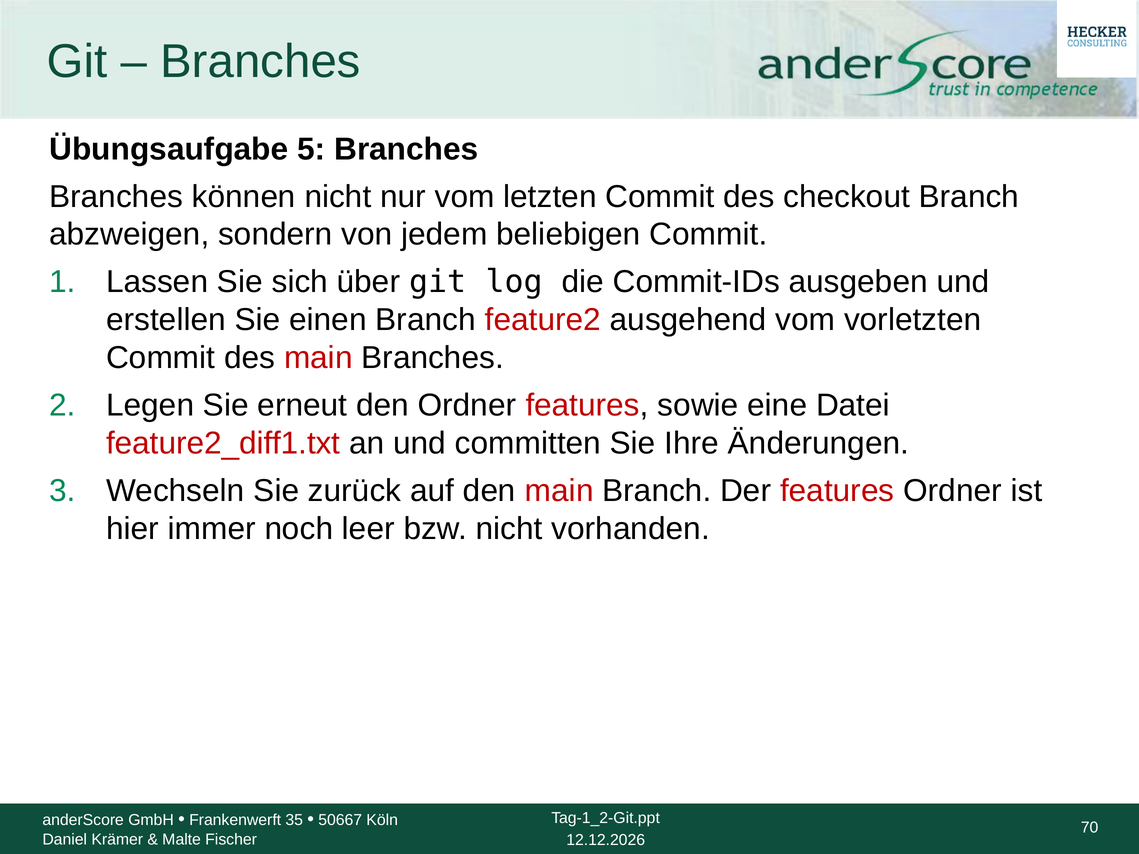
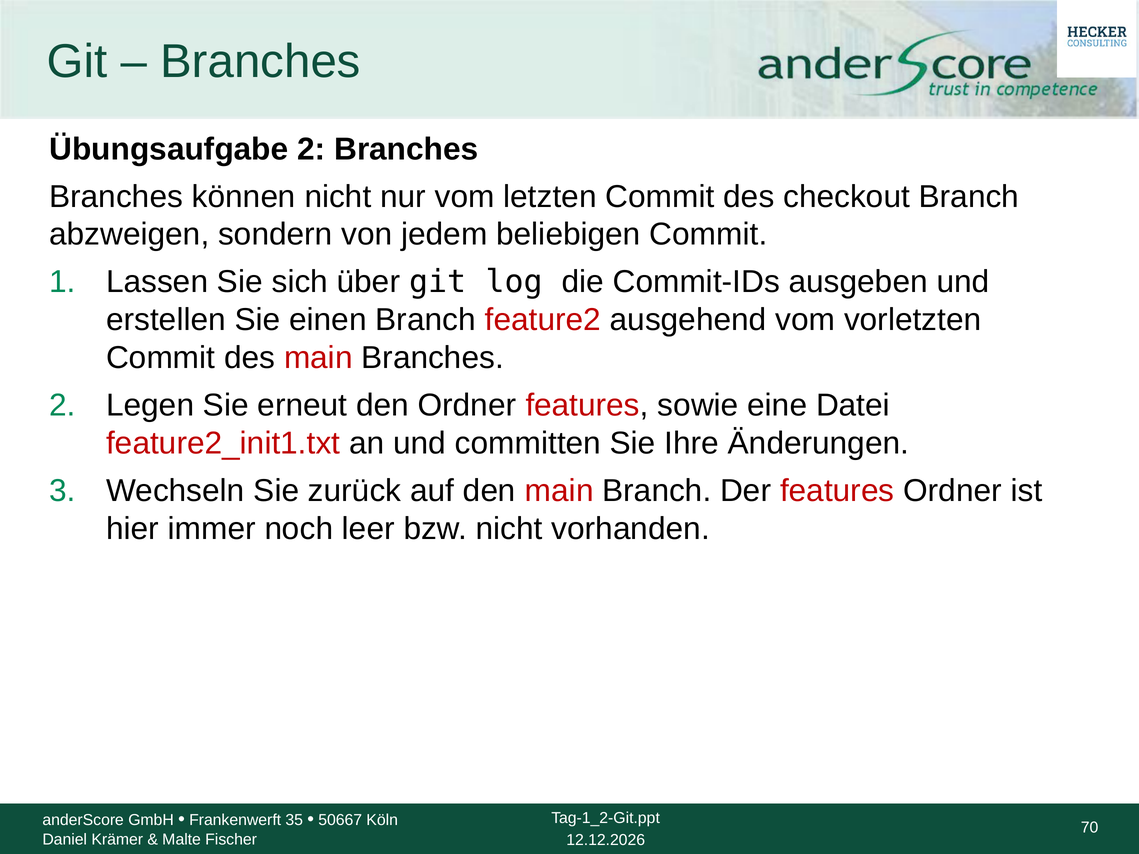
Übungsaufgabe 5: 5 -> 2
feature2_diff1.txt: feature2_diff1.txt -> feature2_init1.txt
